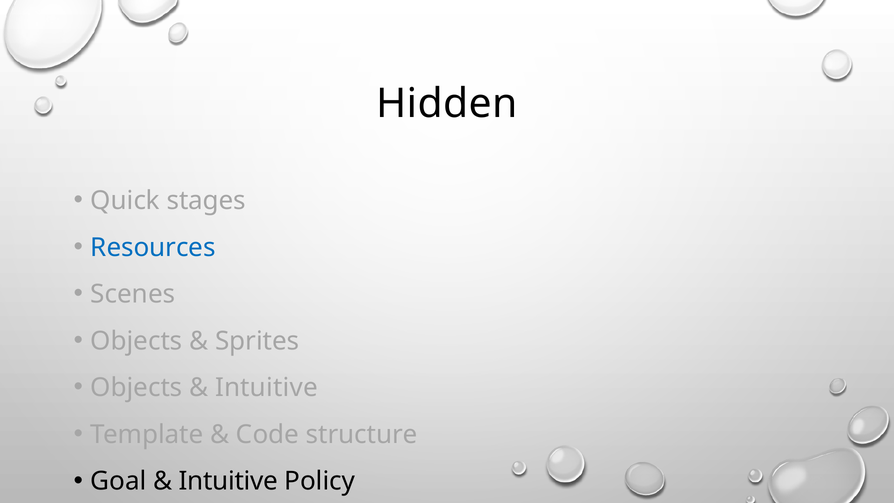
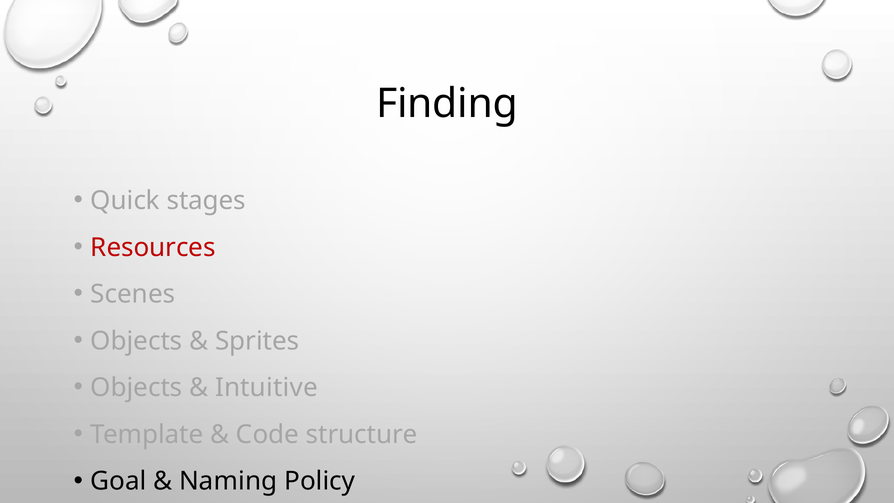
Hidden: Hidden -> Finding
Resources colour: blue -> red
Intuitive at (228, 481): Intuitive -> Naming
